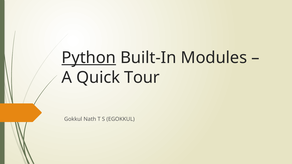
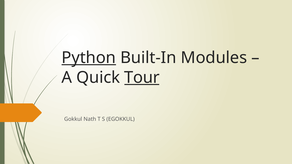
Tour underline: none -> present
